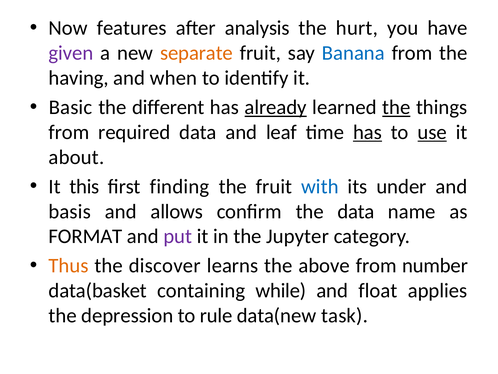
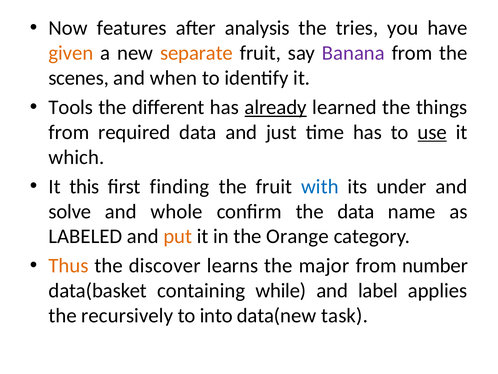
hurt: hurt -> tries
given colour: purple -> orange
Banana colour: blue -> purple
having: having -> scenes
Basic: Basic -> Tools
the at (396, 107) underline: present -> none
leaf: leaf -> just
has at (367, 132) underline: present -> none
about: about -> which
basis: basis -> solve
allows: allows -> whole
FORMAT: FORMAT -> LABELED
put colour: purple -> orange
Jupyter: Jupyter -> Orange
above: above -> major
float: float -> label
depression: depression -> recursively
rule: rule -> into
